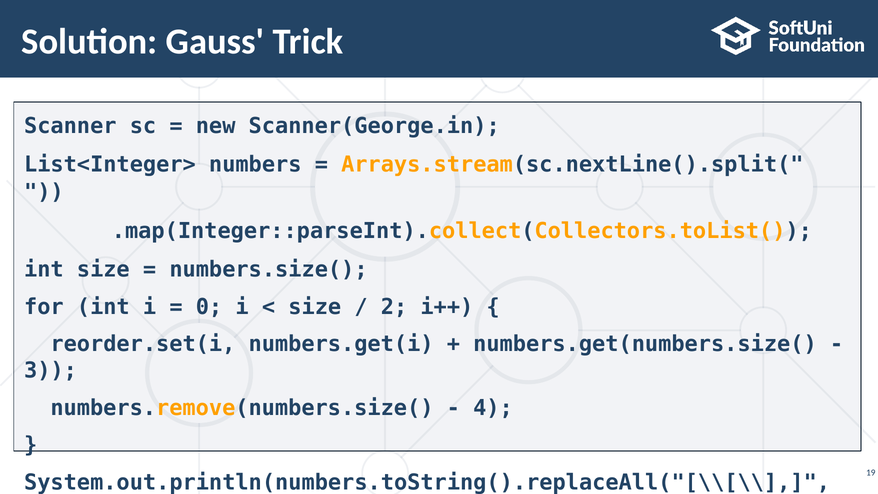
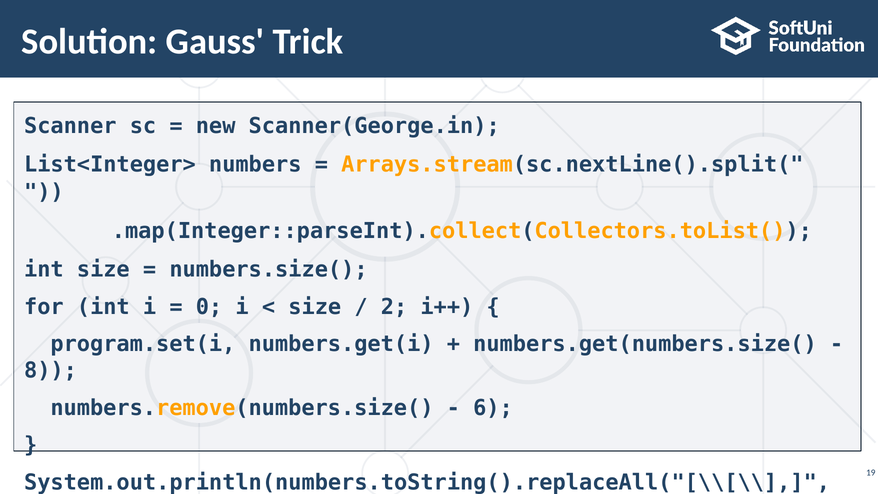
reorder.set(i: reorder.set(i -> program.set(i
3: 3 -> 8
4: 4 -> 6
